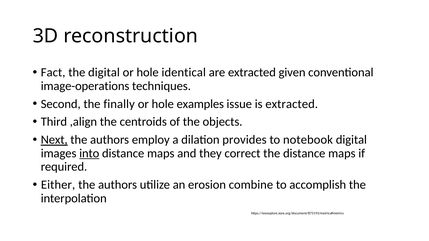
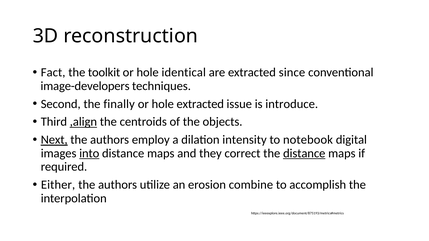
the digital: digital -> toolkit
given: given -> since
image-operations: image-operations -> image-developers
hole examples: examples -> extracted
is extracted: extracted -> introduce
,align underline: none -> present
provides: provides -> intensity
distance at (304, 154) underline: none -> present
